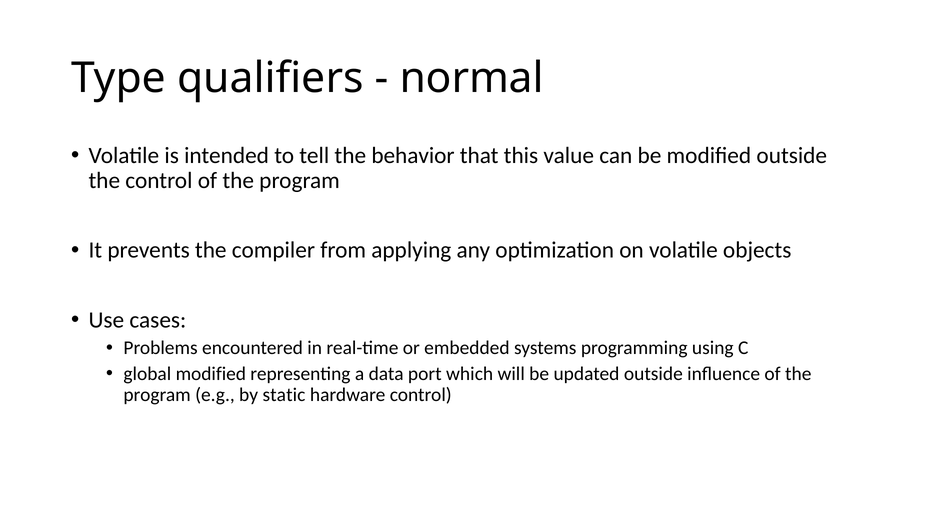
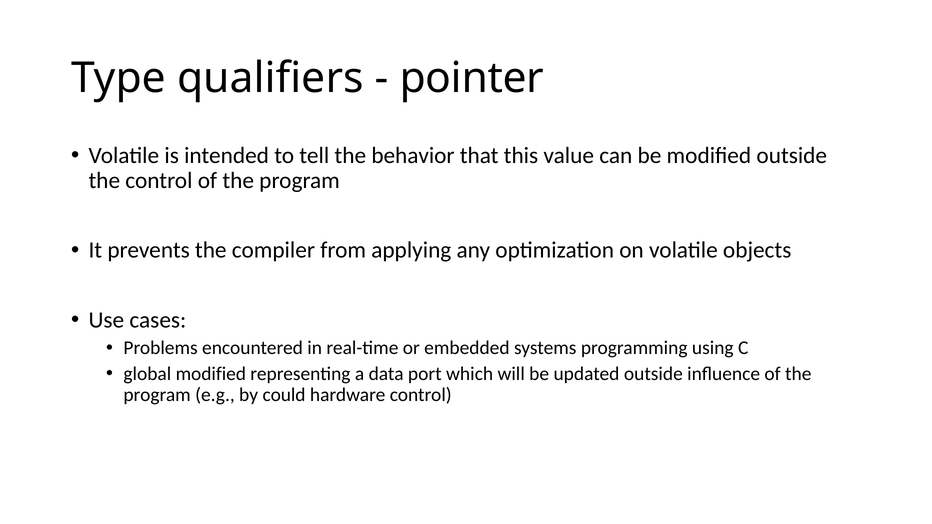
normal: normal -> pointer
static: static -> could
